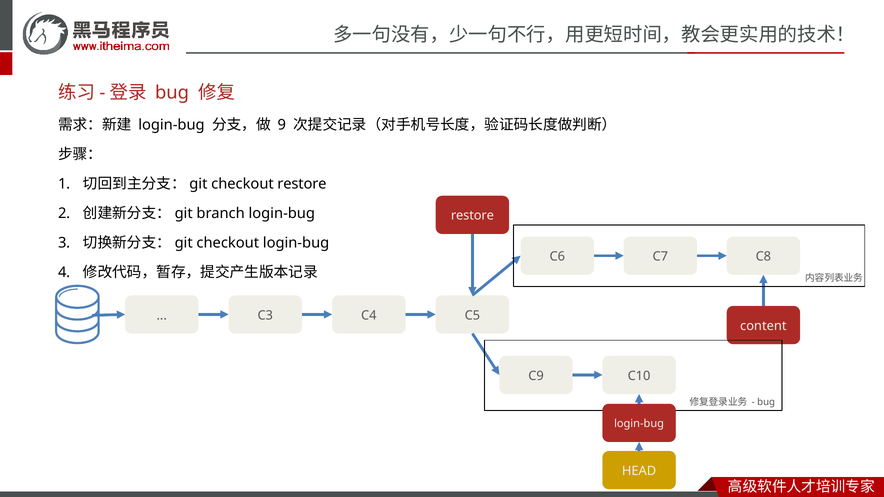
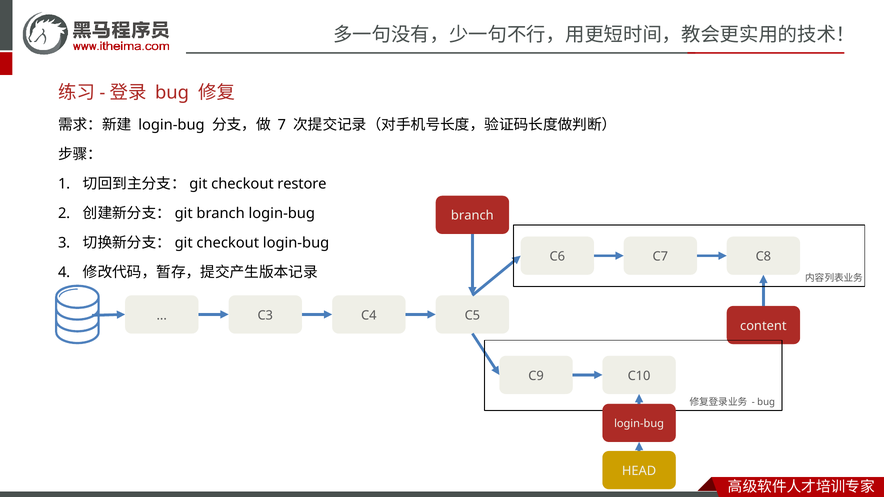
9: 9 -> 7
restore at (472, 216): restore -> branch
